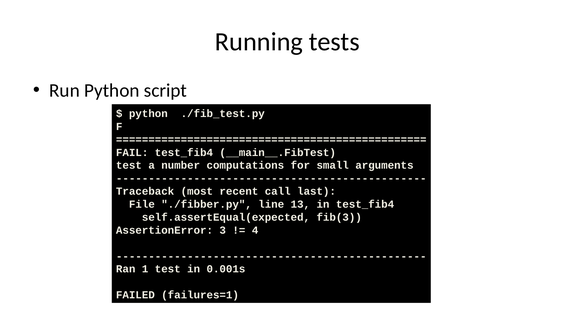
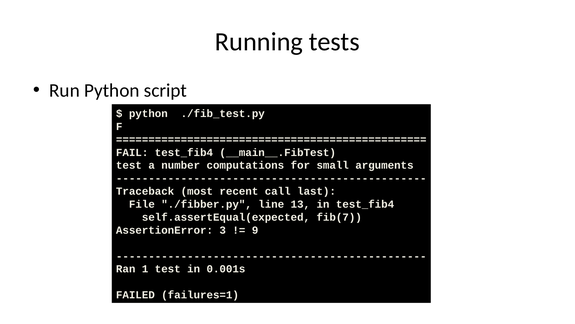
fib(3: fib(3 -> fib(7
4: 4 -> 9
